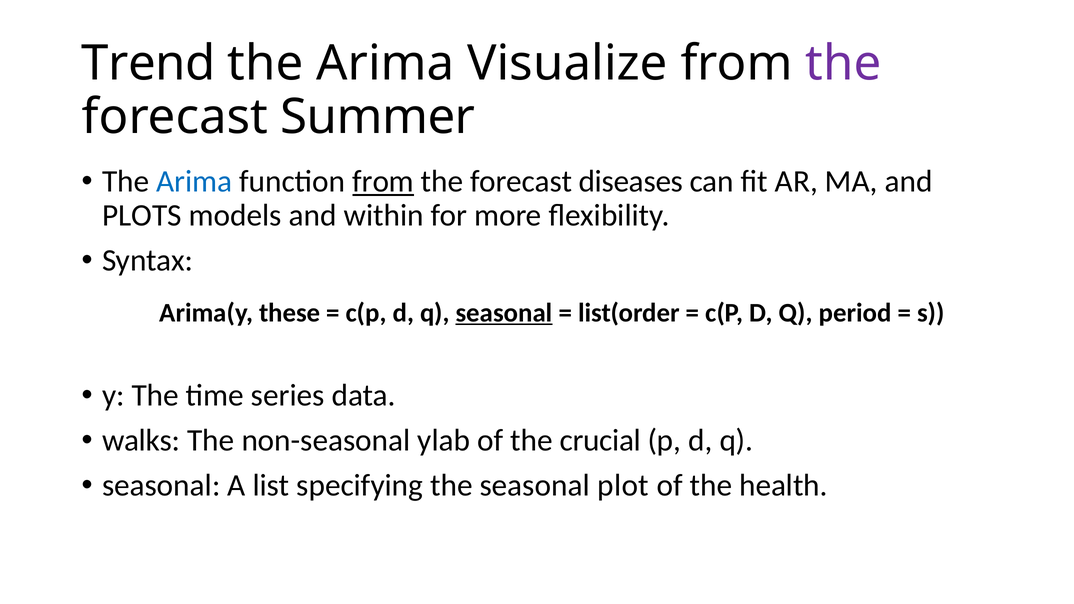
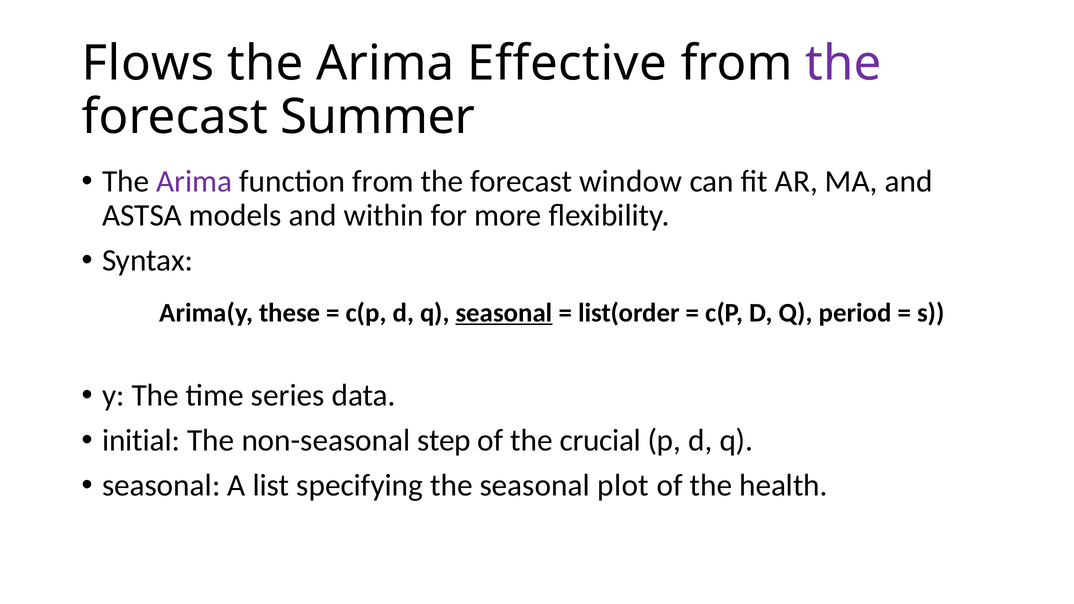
Trend: Trend -> Flows
Visualize: Visualize -> Effective
Arima at (194, 182) colour: blue -> purple
from at (383, 182) underline: present -> none
diseases: diseases -> window
PLOTS: PLOTS -> ASTSA
walks: walks -> initial
ylab: ylab -> step
